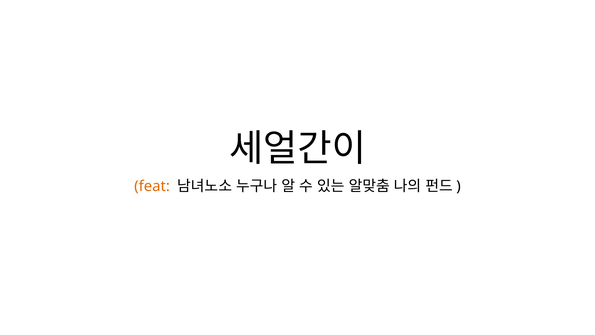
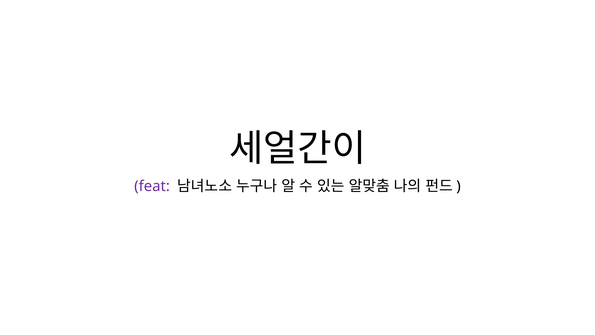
feat colour: orange -> purple
